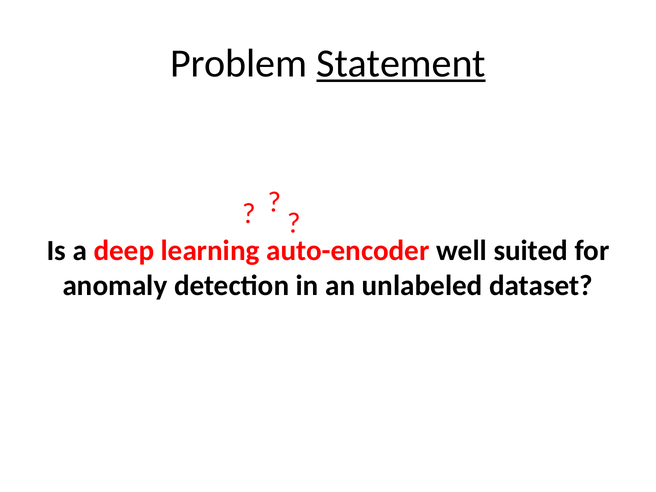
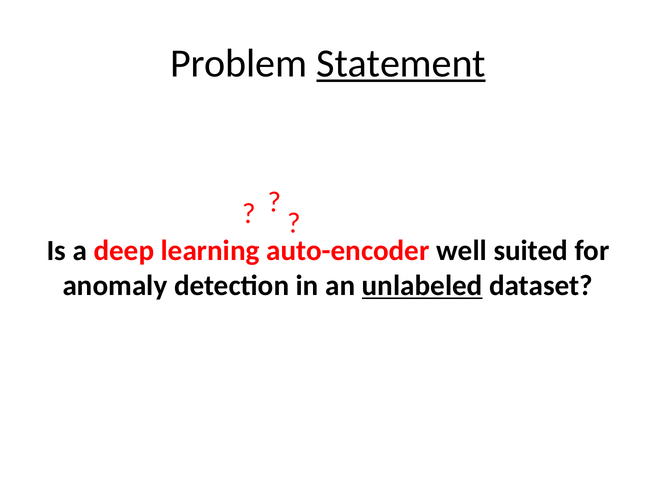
unlabeled underline: none -> present
